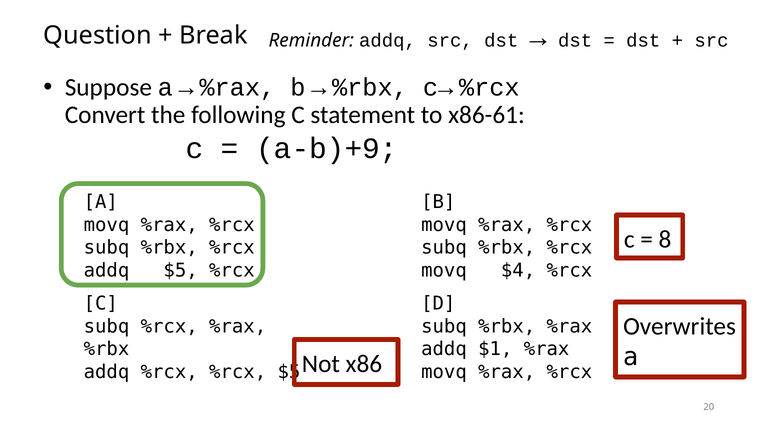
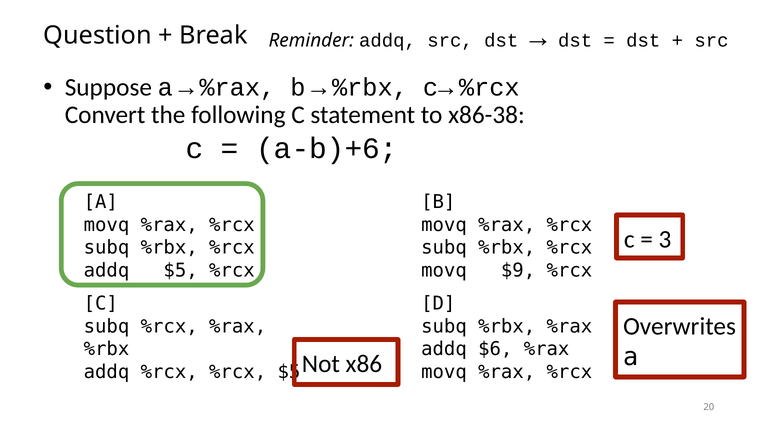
x86-61: x86-61 -> x86-38
a-b)+9: a-b)+9 -> a-b)+6
8: 8 -> 3
$4: $4 -> $9
$1: $1 -> $6
